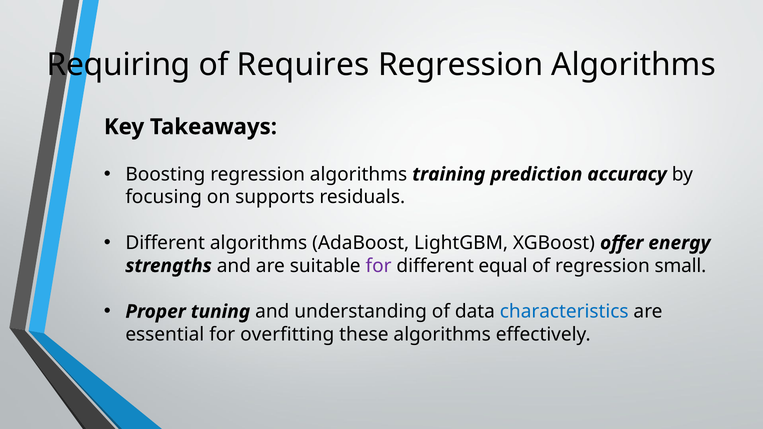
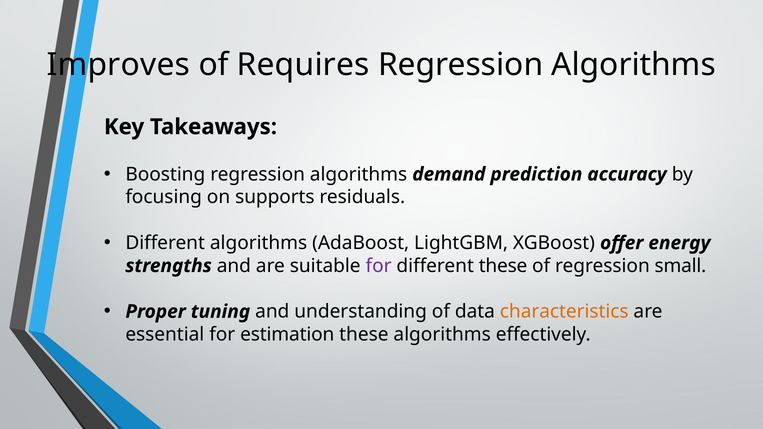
Requiring: Requiring -> Improves
training: training -> demand
different equal: equal -> these
characteristics colour: blue -> orange
overfitting: overfitting -> estimation
